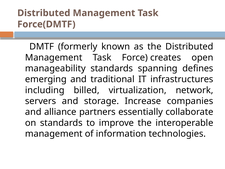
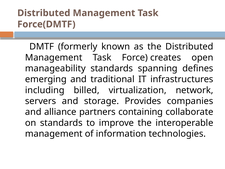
Increase: Increase -> Provides
essentially: essentially -> containing
